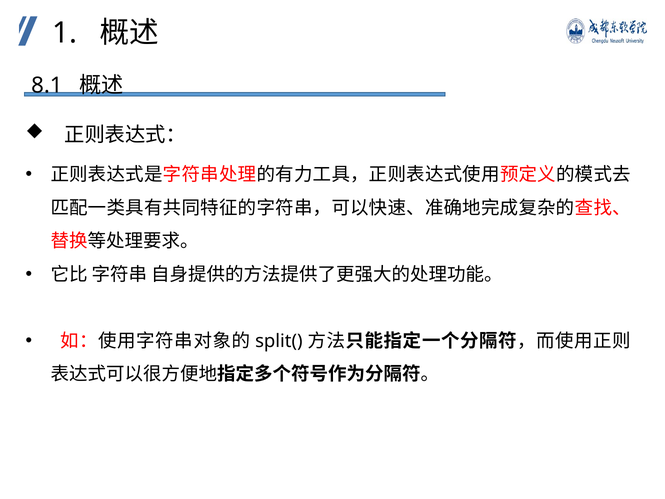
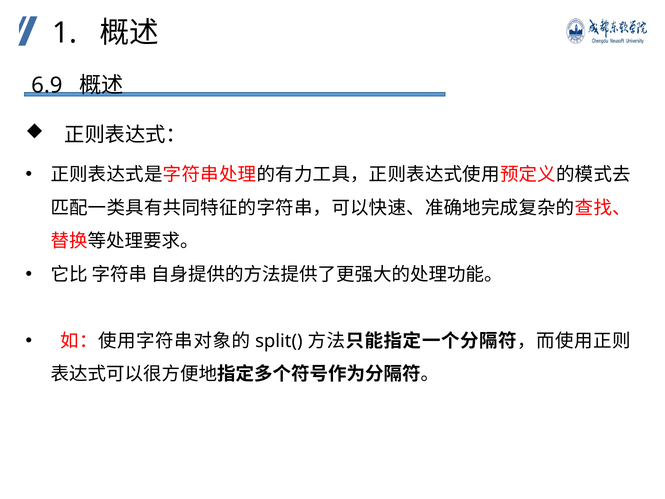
8.1: 8.1 -> 6.9
